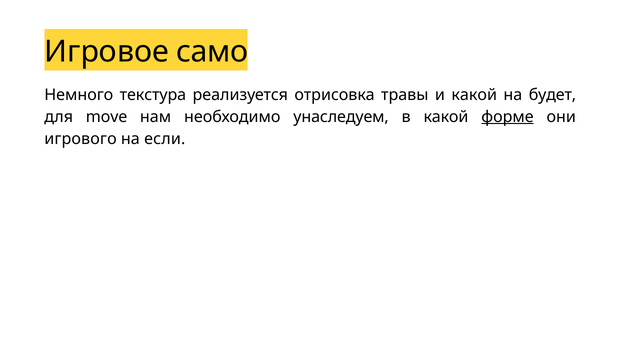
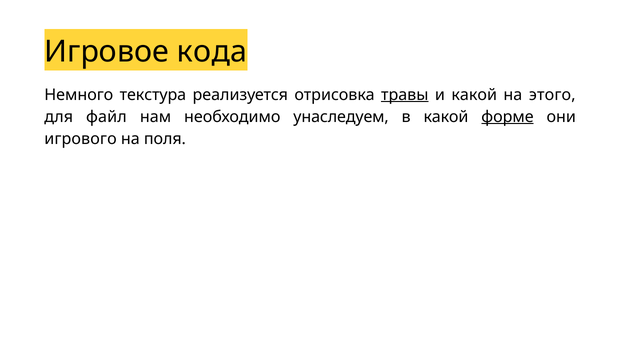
само: само -> кода
травы underline: none -> present
будет: будет -> этого
move: move -> файл
если: если -> поля
